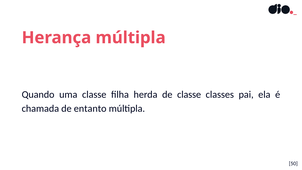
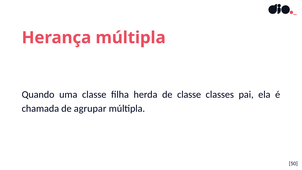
entanto: entanto -> agrupar
